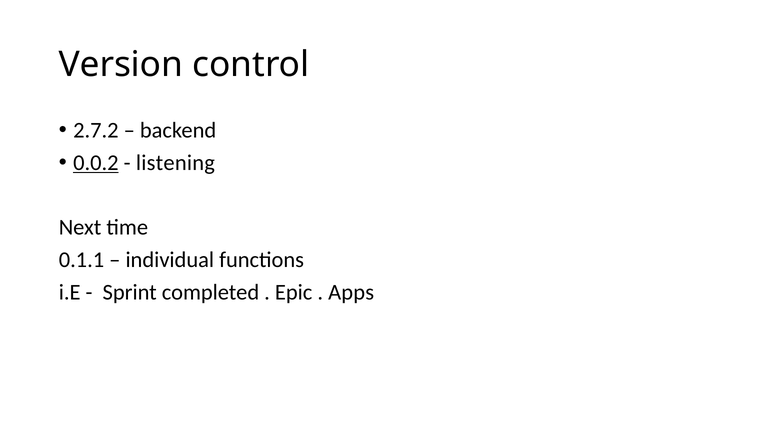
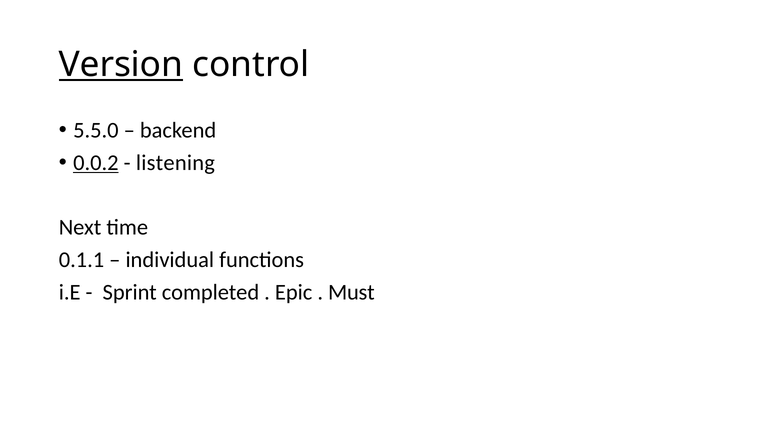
Version underline: none -> present
2.7.2: 2.7.2 -> 5.5.0
Apps: Apps -> Must
